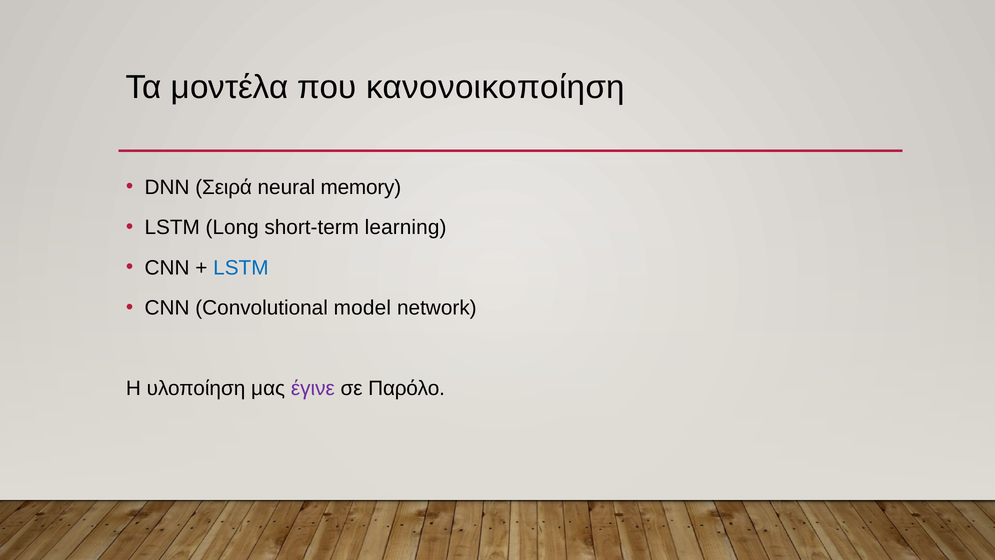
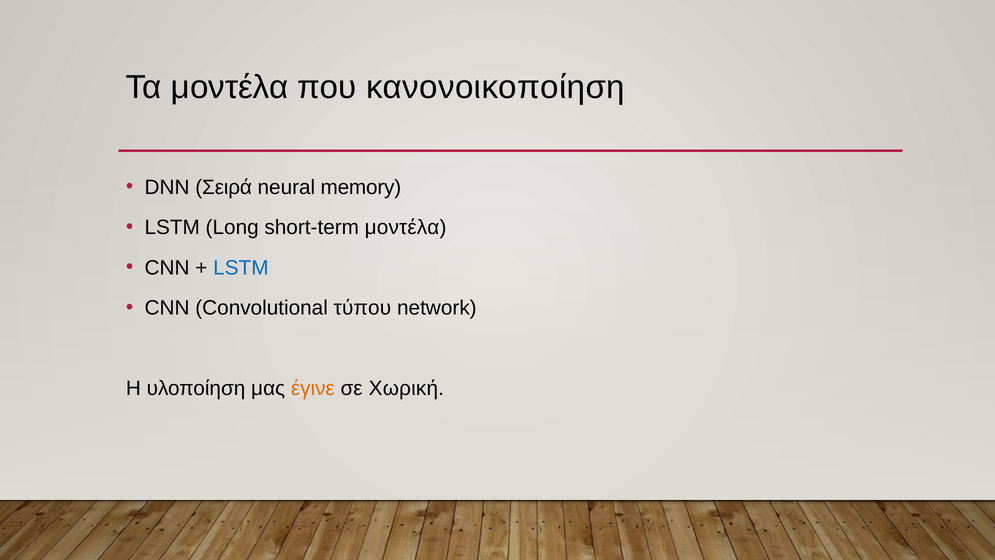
short-term learning: learning -> μοντέλα
model: model -> τύπου
έγινε colour: purple -> orange
Παρόλο: Παρόλο -> Χωρική
